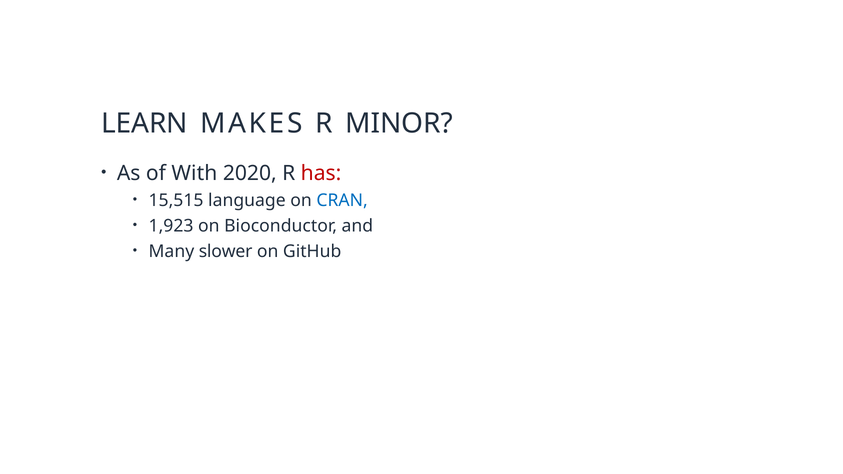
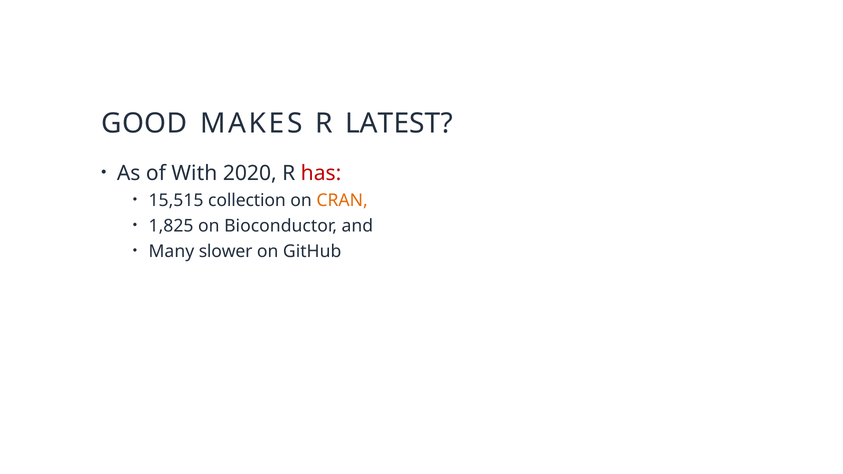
LEARN: LEARN -> GOOD
MINOR: MINOR -> LATEST
language: language -> collection
CRAN colour: blue -> orange
1,923: 1,923 -> 1,825
